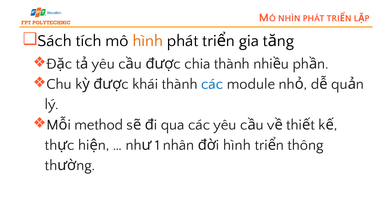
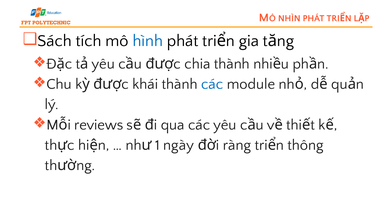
hình at (148, 41) colour: orange -> blue
method: method -> reviews
nhân: nhân -> ngày
hình at (237, 145): hình -> ràng
